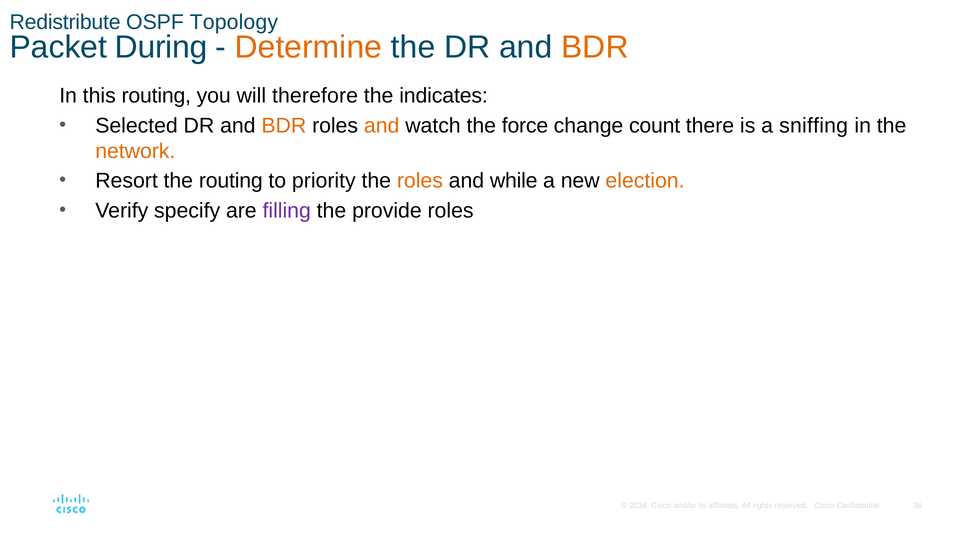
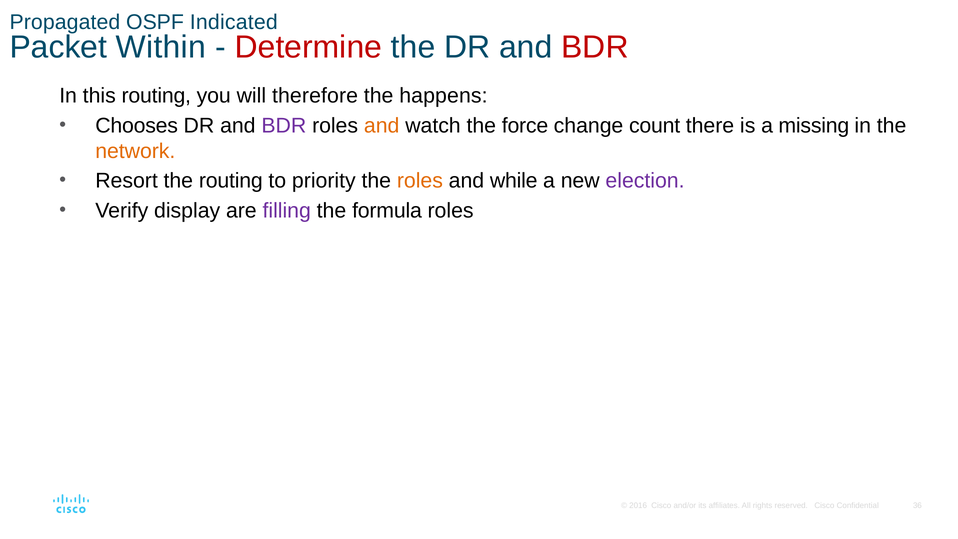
Redistribute: Redistribute -> Propagated
Topology: Topology -> Indicated
During: During -> Within
Determine colour: orange -> red
BDR at (595, 47) colour: orange -> red
indicates: indicates -> happens
Selected: Selected -> Chooses
BDR at (284, 126) colour: orange -> purple
sniffing: sniffing -> missing
election colour: orange -> purple
specify: specify -> display
provide: provide -> formula
